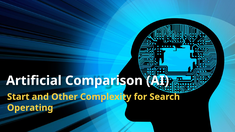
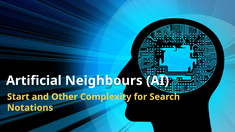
Comparison: Comparison -> Neighbours
Operating: Operating -> Notations
